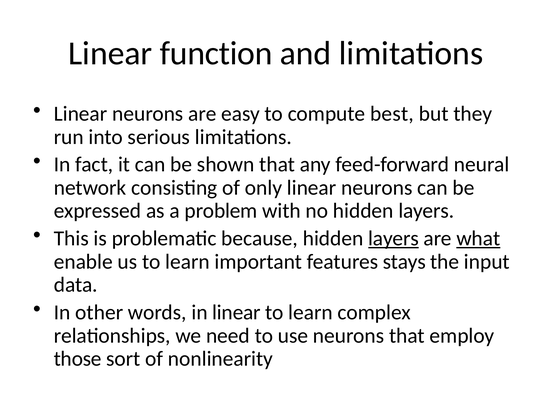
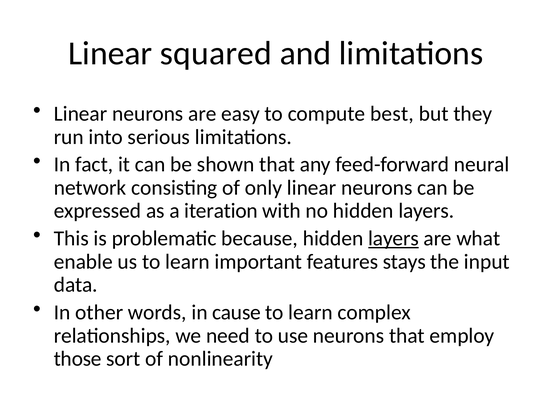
function: function -> squared
problem: problem -> iteration
what underline: present -> none
in linear: linear -> cause
